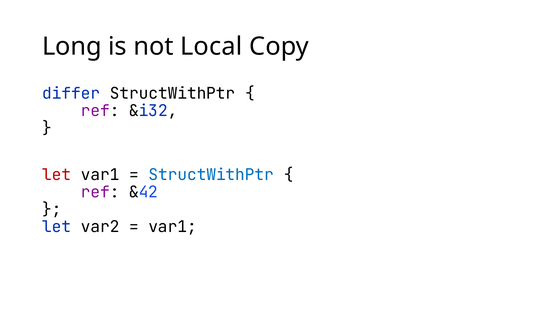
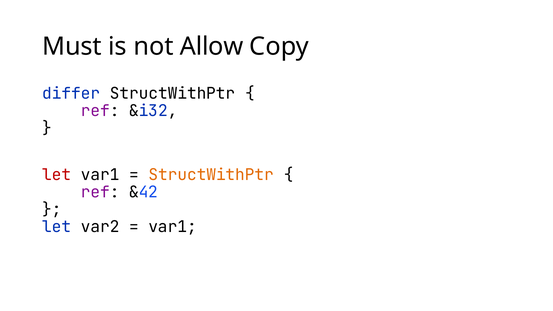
Long: Long -> Must
Local: Local -> Allow
StructWithPtr at (211, 175) colour: blue -> orange
